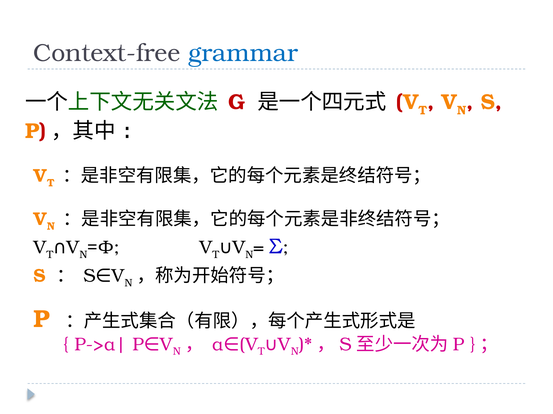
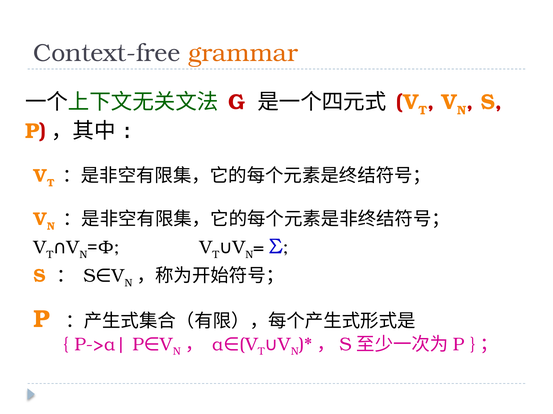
grammar colour: blue -> orange
